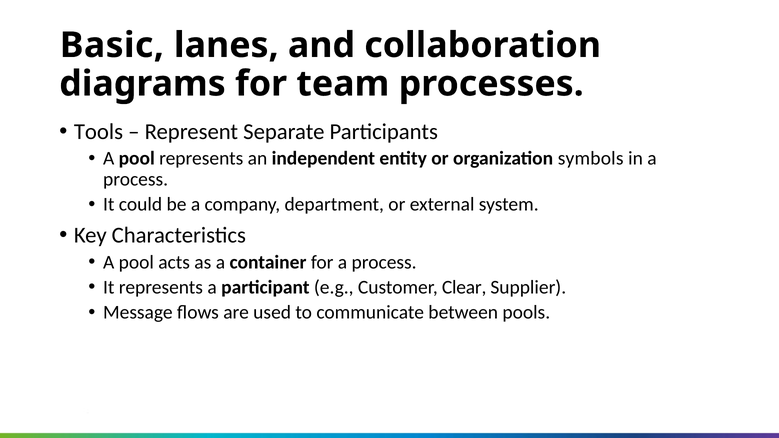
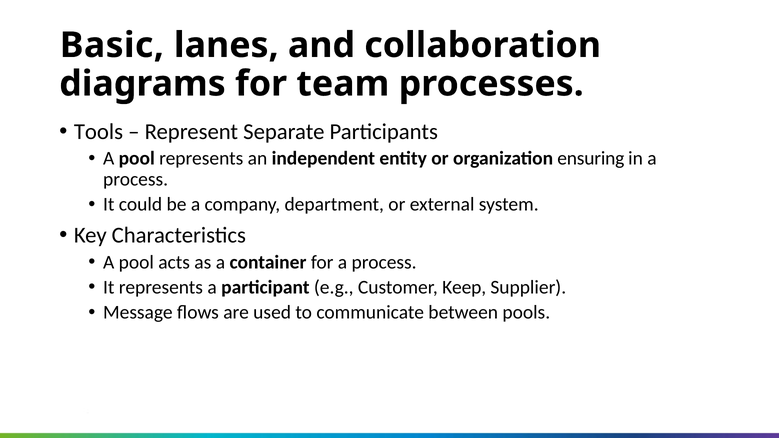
symbols: symbols -> ensuring
Clear: Clear -> Keep
